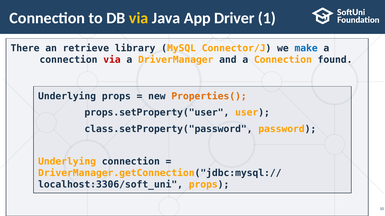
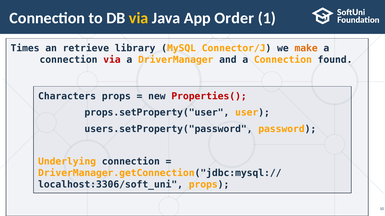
Driver: Driver -> Order
There: There -> Times
make colour: blue -> orange
Underlying at (67, 97): Underlying -> Characters
Properties( colour: orange -> red
class.setProperty("password: class.setProperty("password -> users.setProperty("password
